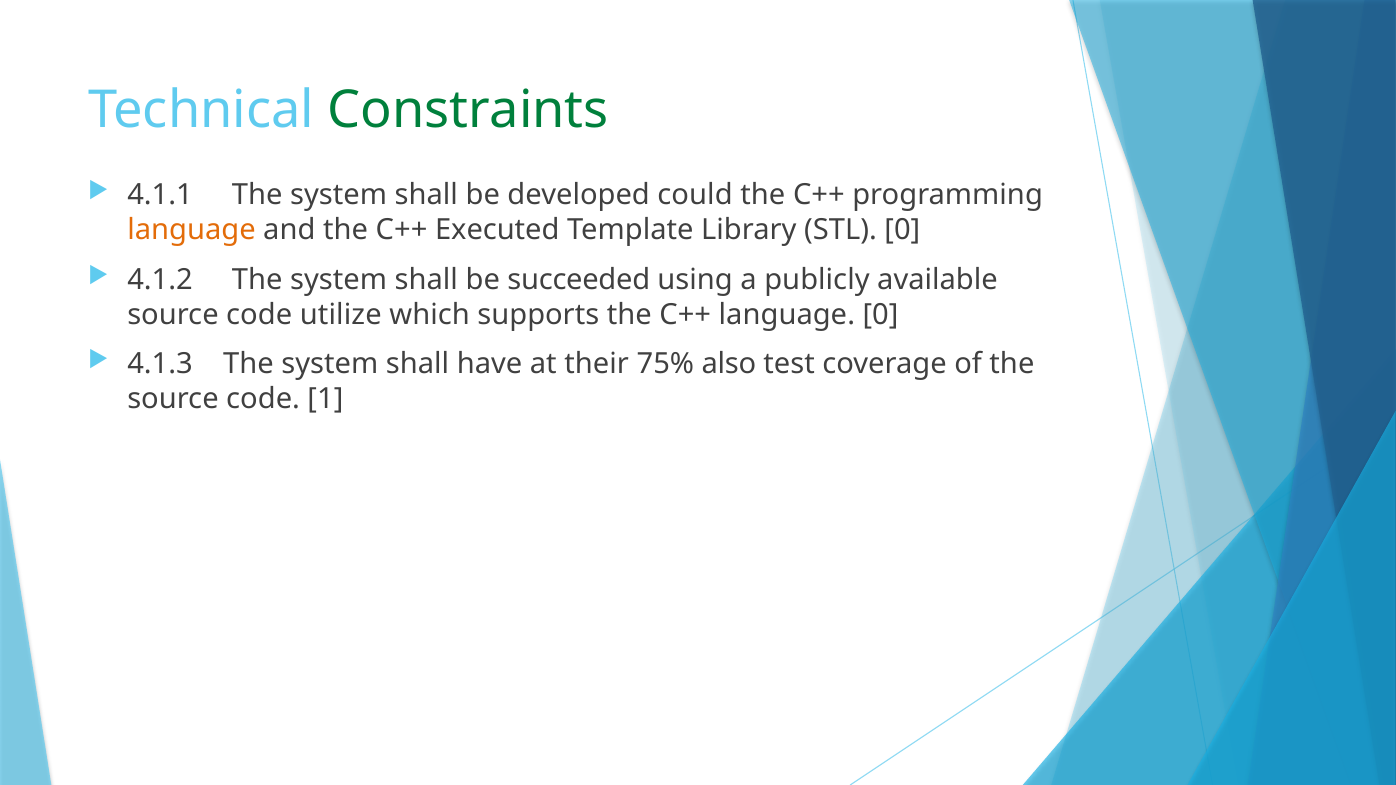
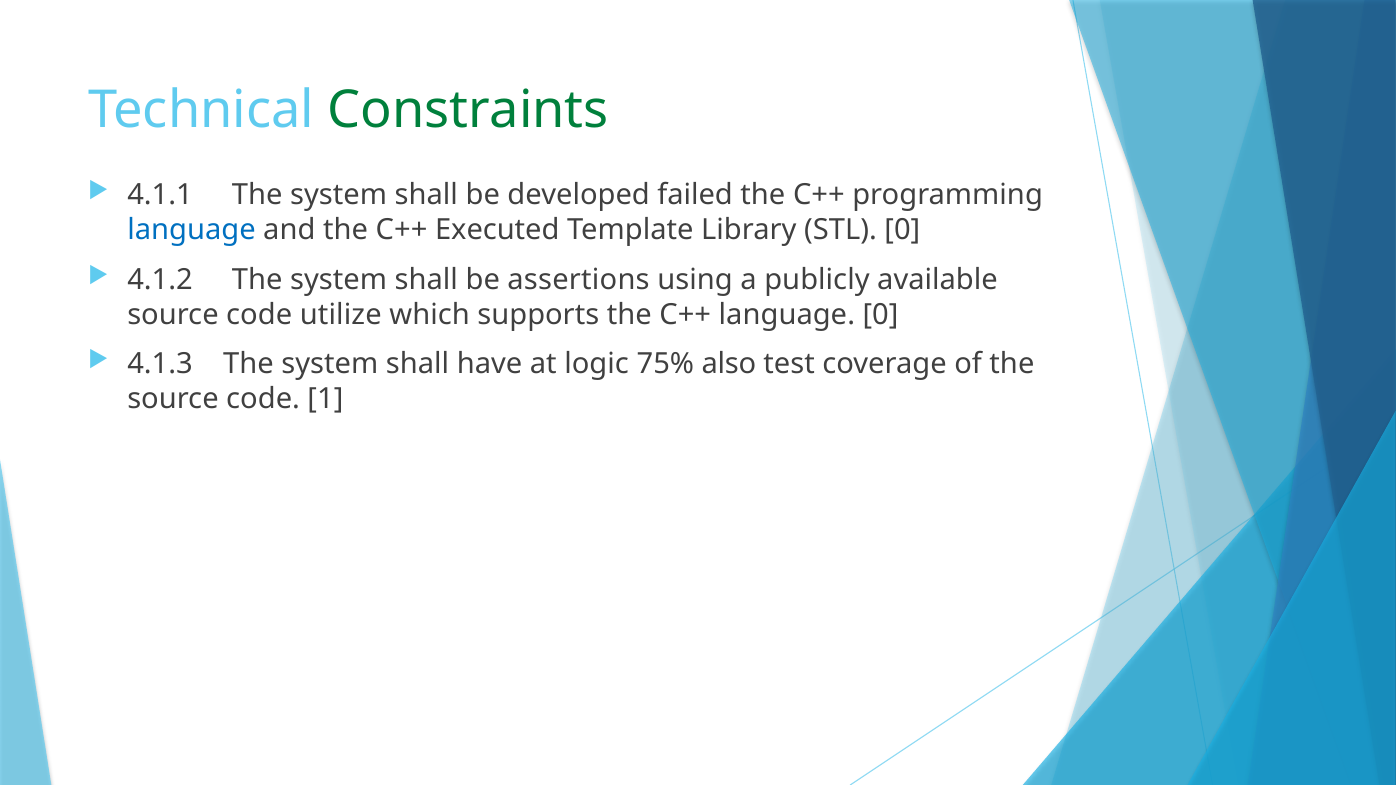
could: could -> failed
language at (191, 230) colour: orange -> blue
succeeded: succeeded -> assertions
their: their -> logic
